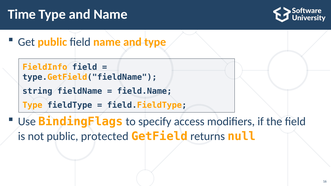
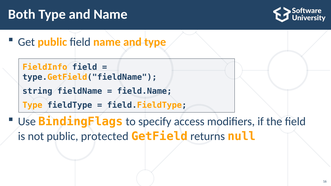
Time: Time -> Both
